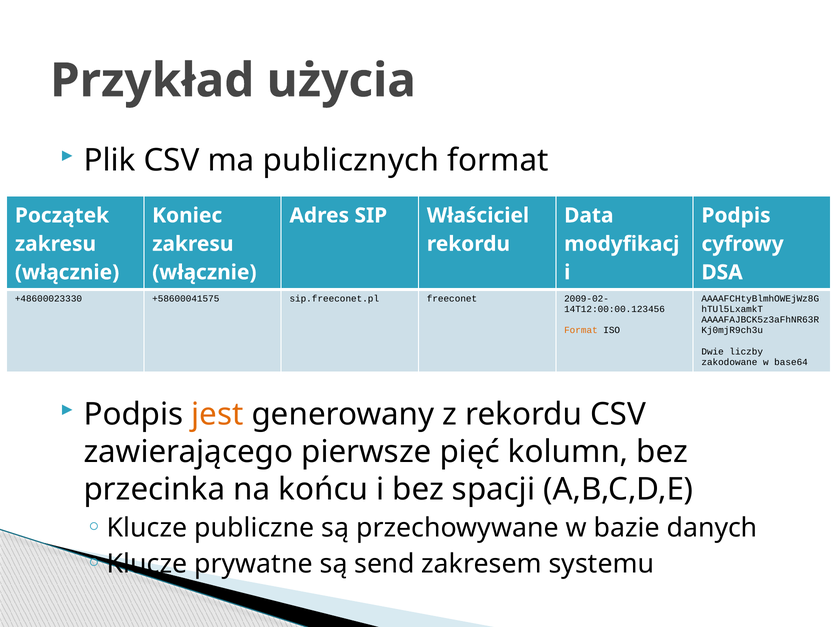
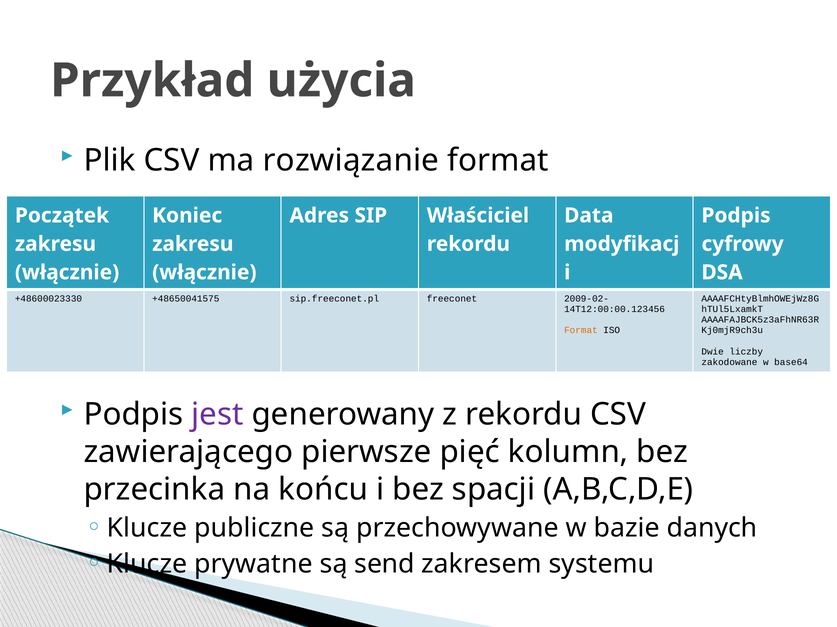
publicznych: publicznych -> rozwiązanie
+58600041575: +58600041575 -> +48650041575
jest colour: orange -> purple
